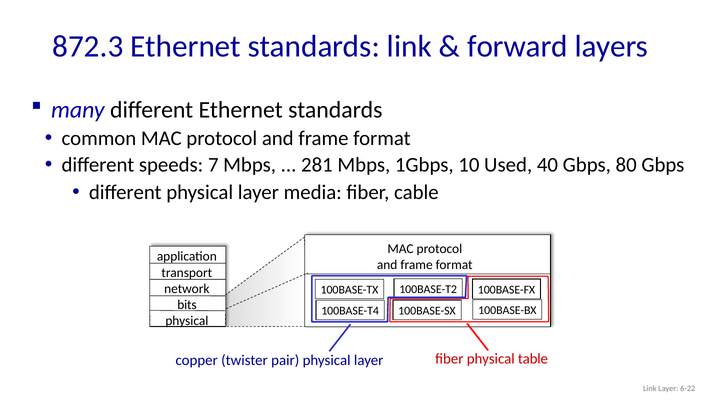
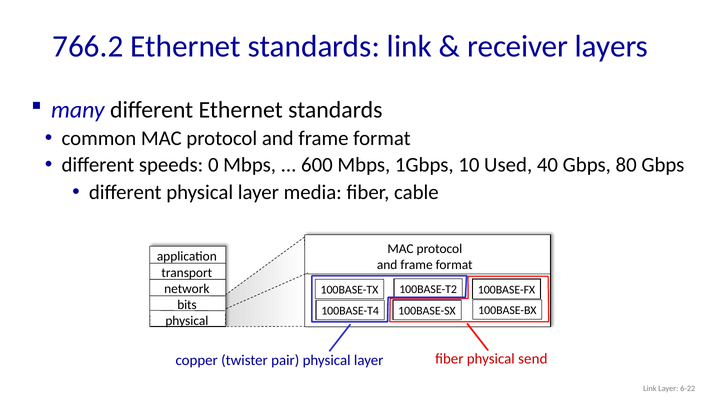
872.3: 872.3 -> 766.2
forward: forward -> receiver
7: 7 -> 0
281: 281 -> 600
table: table -> send
